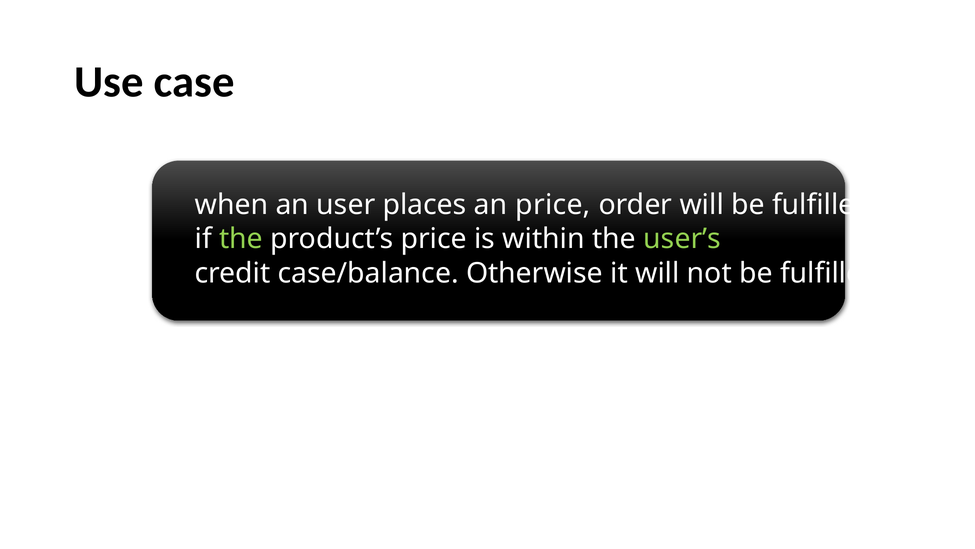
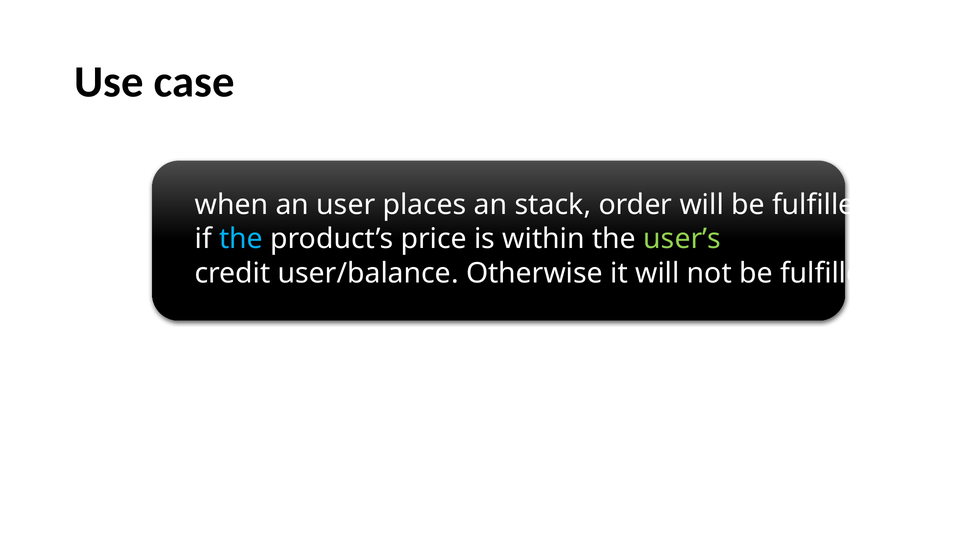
an price: price -> stack
the at (241, 239) colour: light green -> light blue
case/balance: case/balance -> user/balance
